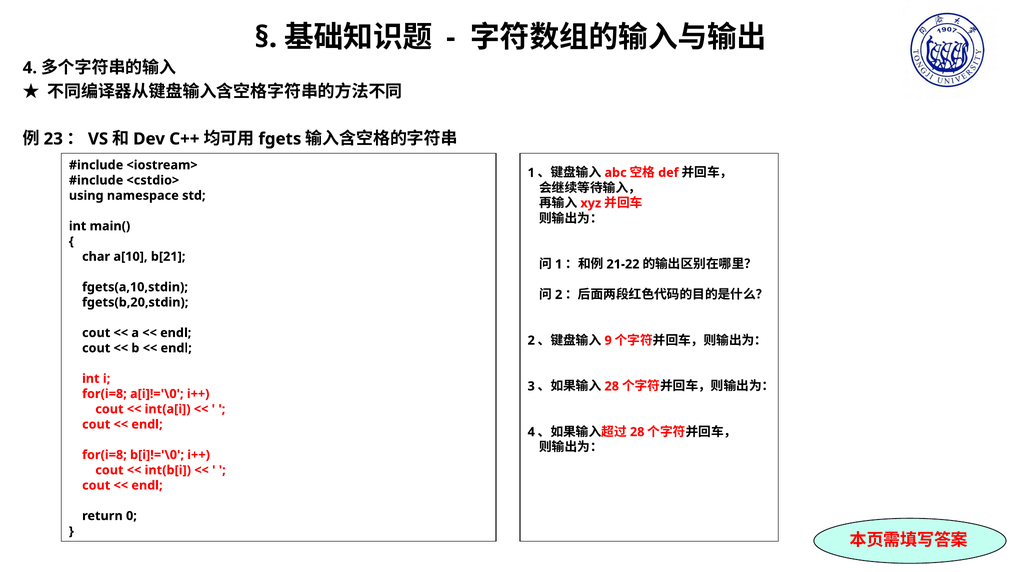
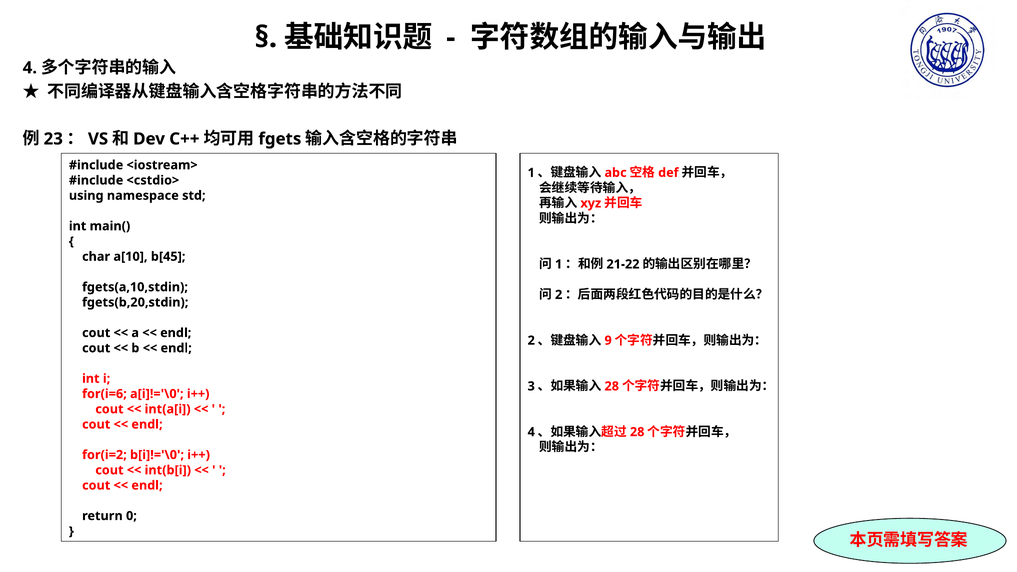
b[21: b[21 -> b[45
for(i=8 at (104, 394): for(i=8 -> for(i=6
for(i=8 at (104, 455): for(i=8 -> for(i=2
